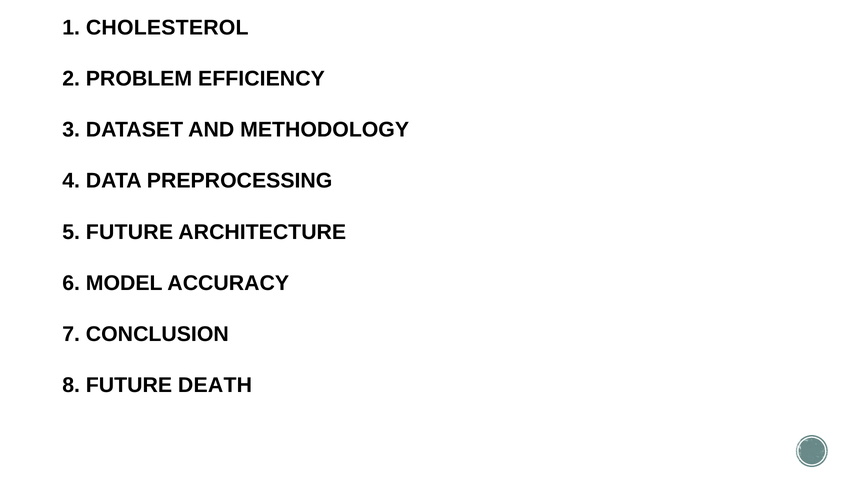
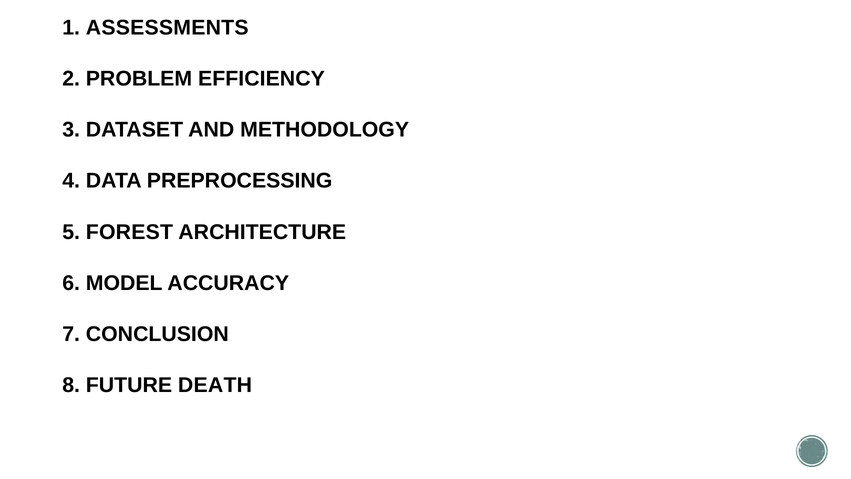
CHOLESTEROL: CHOLESTEROL -> ASSESSMENTS
5 FUTURE: FUTURE -> FOREST
